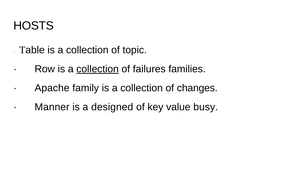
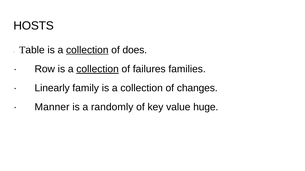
collection at (87, 50) underline: none -> present
topic: topic -> does
Apache: Apache -> Linearly
designed: designed -> randomly
busy: busy -> huge
